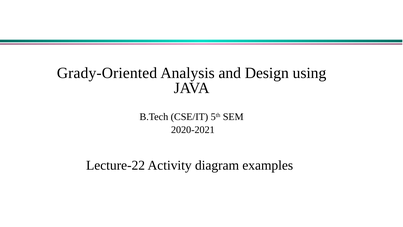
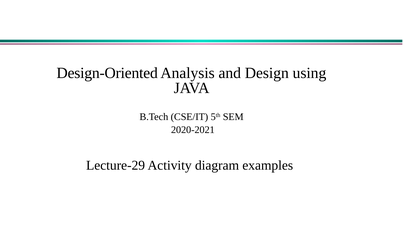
Grady-Oriented: Grady-Oriented -> Design-Oriented
Lecture-22: Lecture-22 -> Lecture-29
